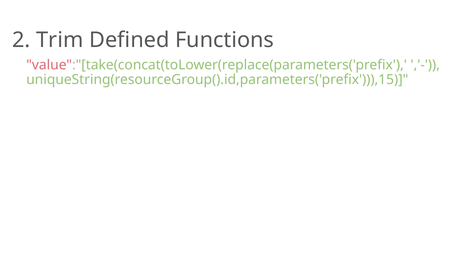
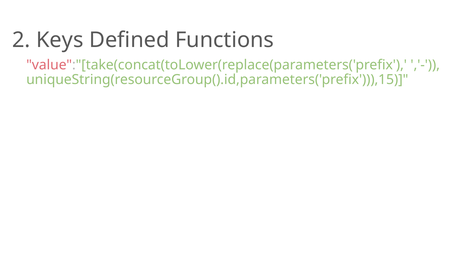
Trim: Trim -> Keys
